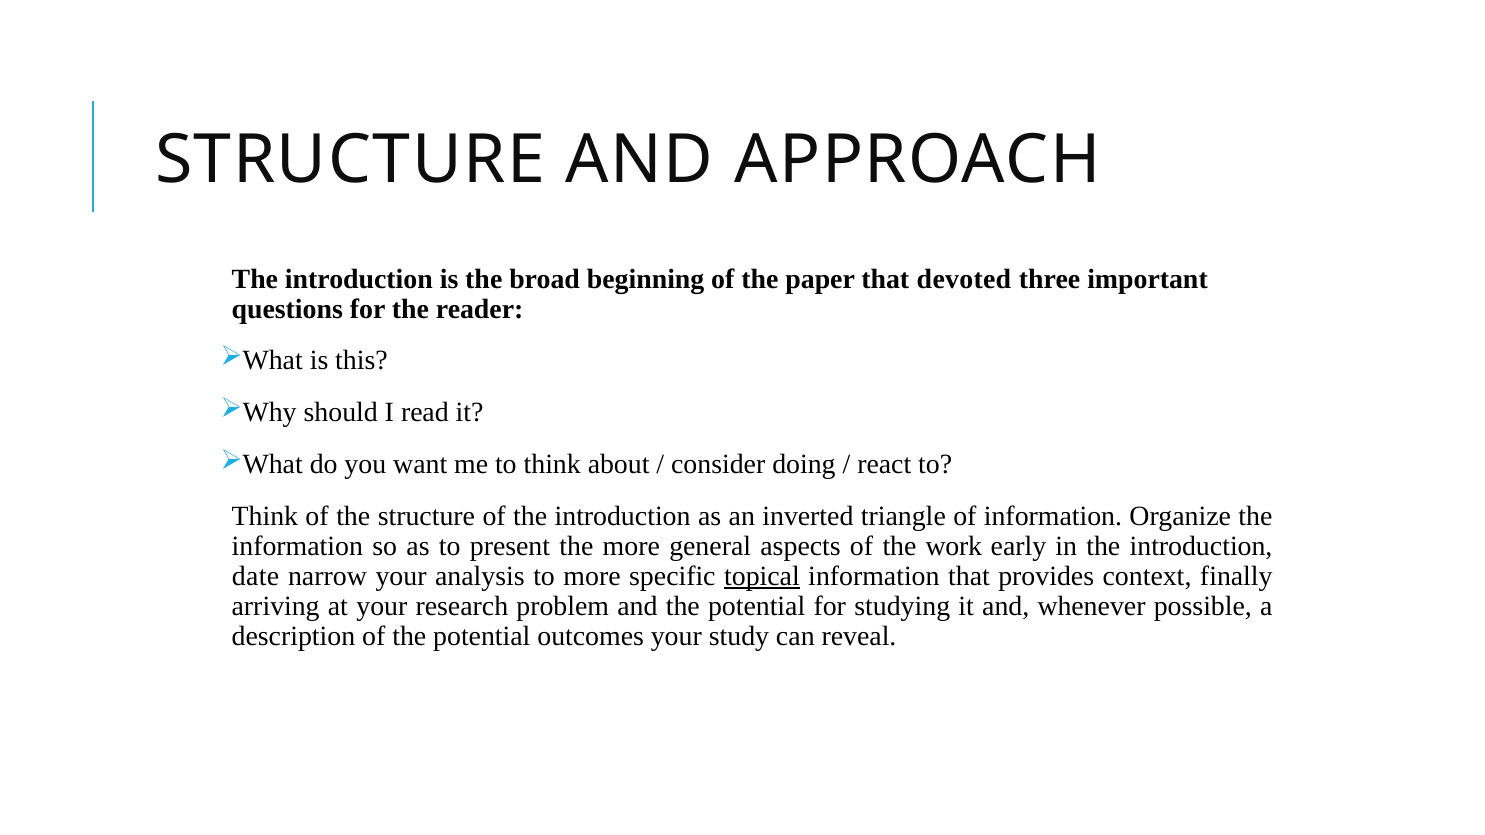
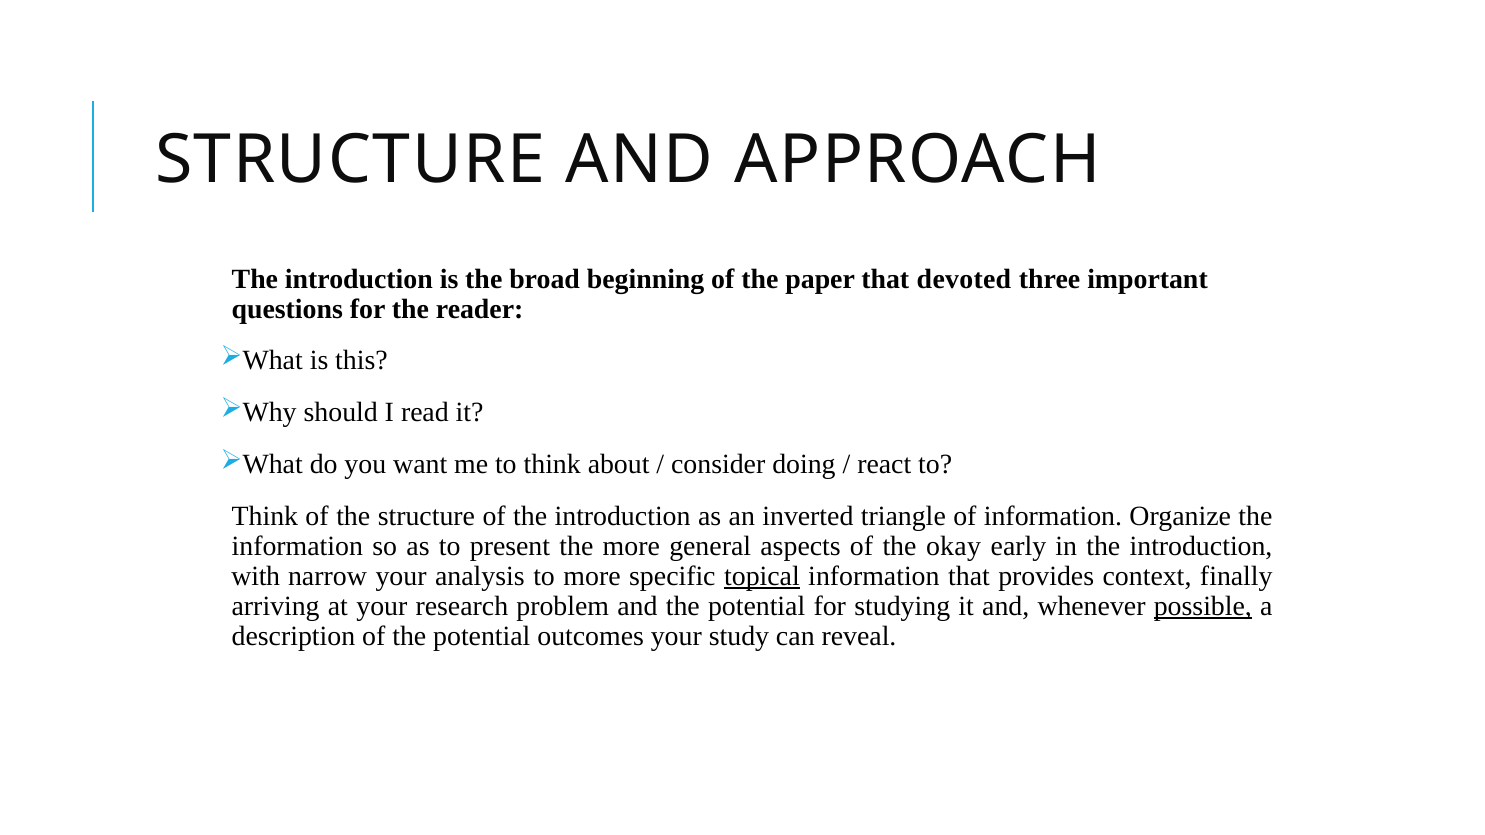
work: work -> okay
date: date -> with
possible underline: none -> present
